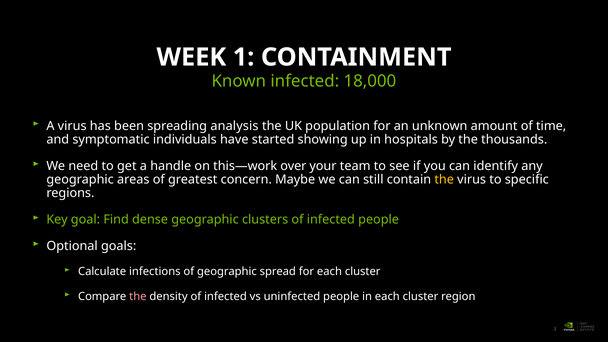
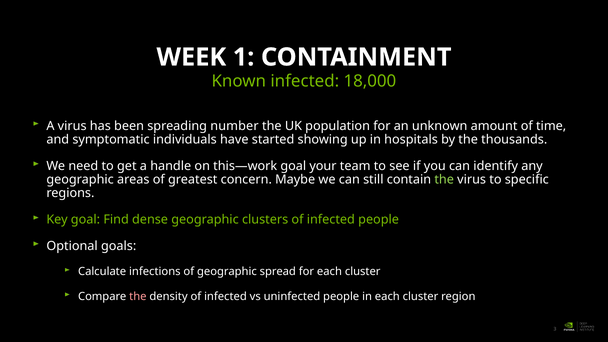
analysis: analysis -> number
this—work over: over -> goal
the at (444, 180) colour: yellow -> light green
